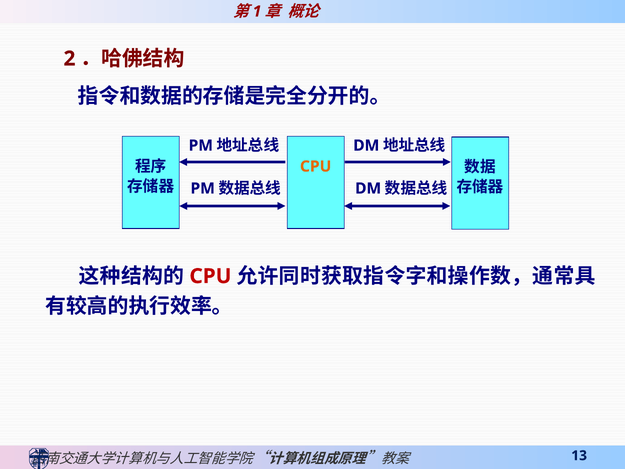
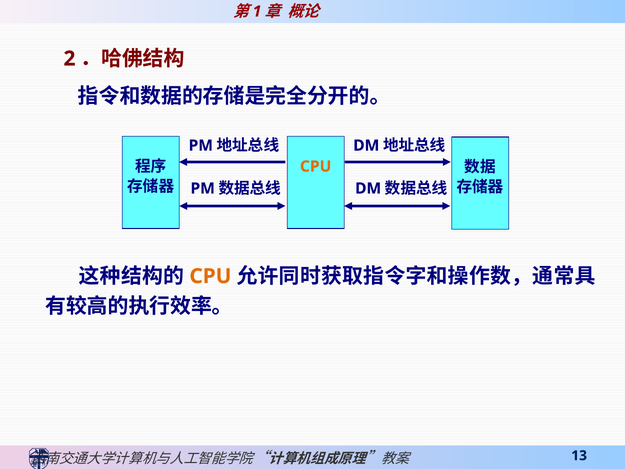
CPU at (210, 276) colour: red -> orange
